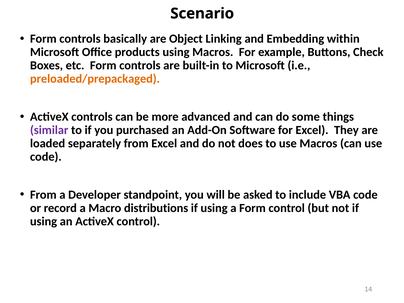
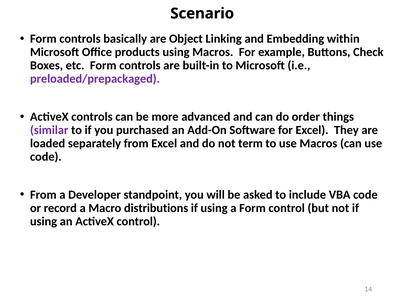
preloaded/prepackaged colour: orange -> purple
some: some -> order
does: does -> term
